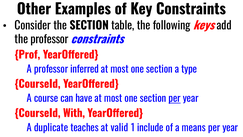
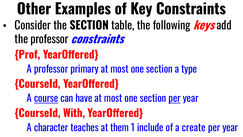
inferred: inferred -> primary
course underline: none -> present
duplicate: duplicate -> character
valid: valid -> them
means: means -> create
